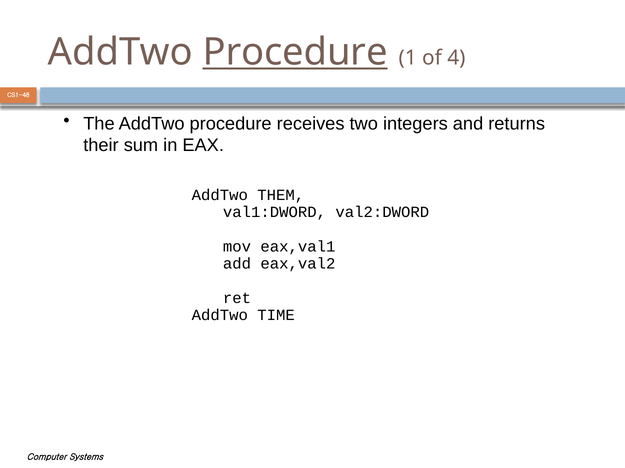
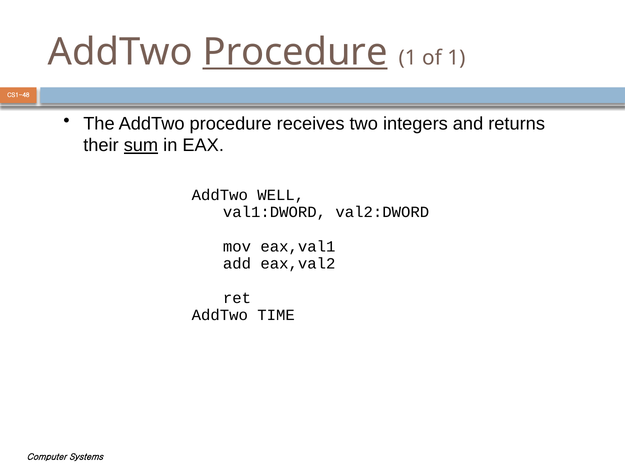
of 4: 4 -> 1
sum underline: none -> present
THEM: THEM -> WELL
